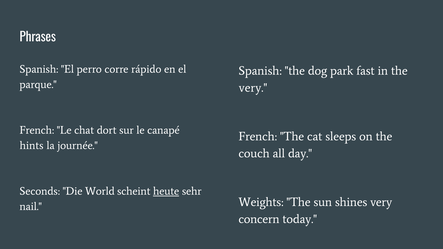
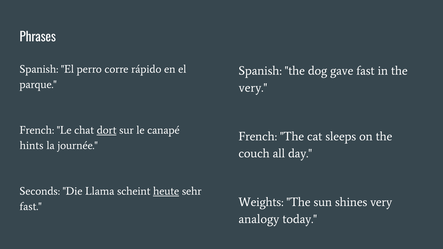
park: park -> gave
dort underline: none -> present
World: World -> Llama
nail at (31, 207): nail -> fast
concern: concern -> analogy
